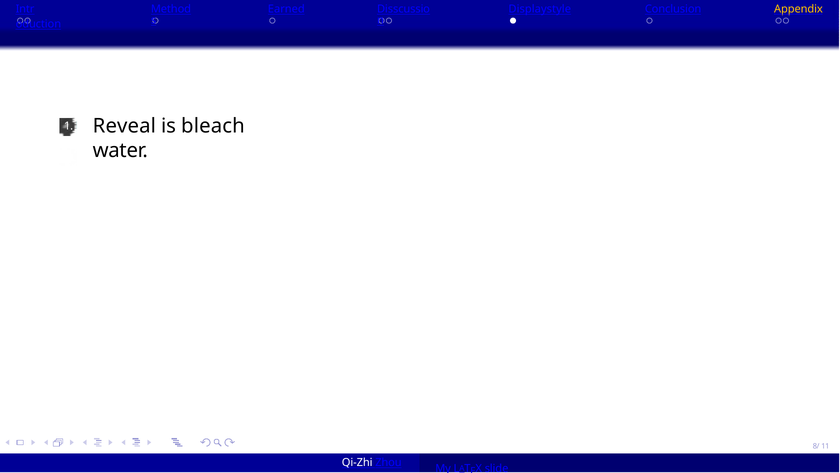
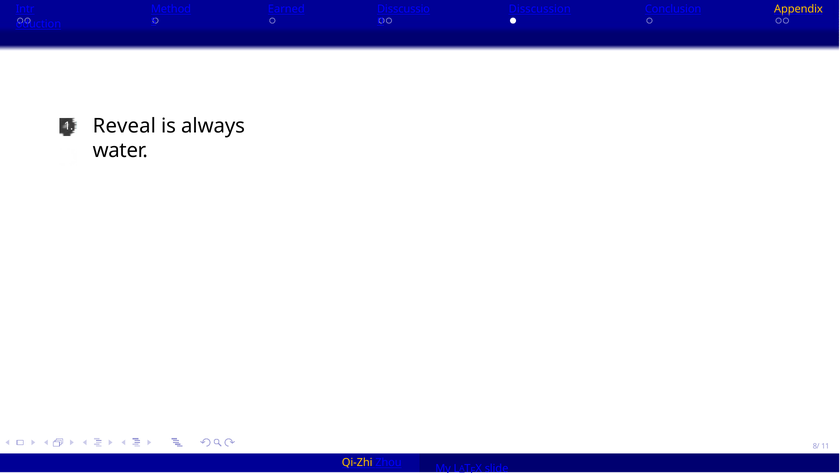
Displaystyle: Displaystyle -> Disscussion
bleach: bleach -> always
Qi-Zhi colour: white -> yellow
